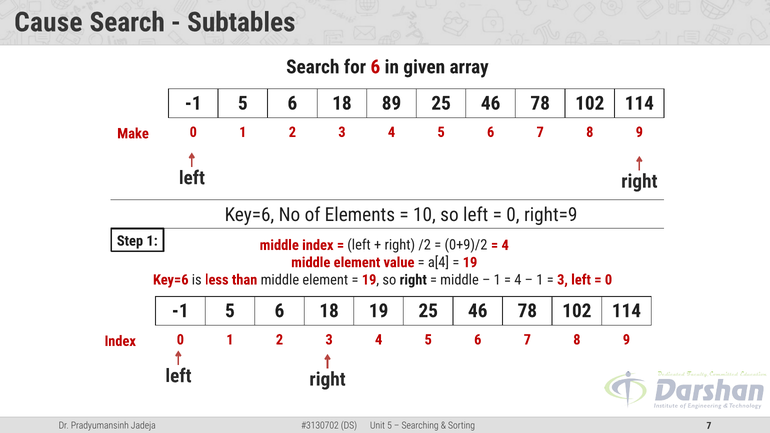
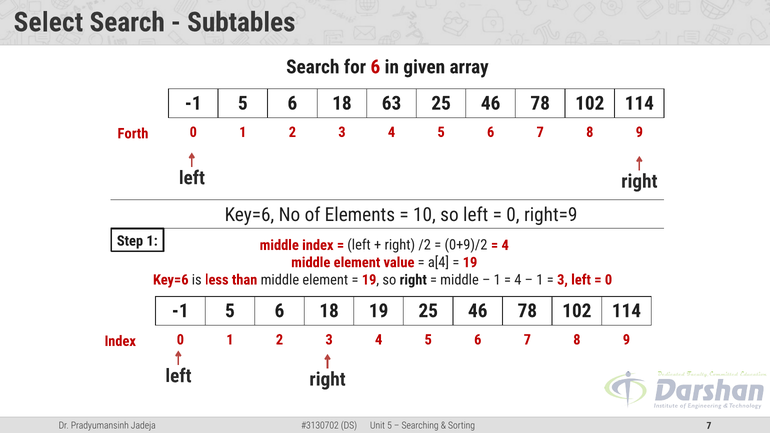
Cause: Cause -> Select
89: 89 -> 63
Make: Make -> Forth
